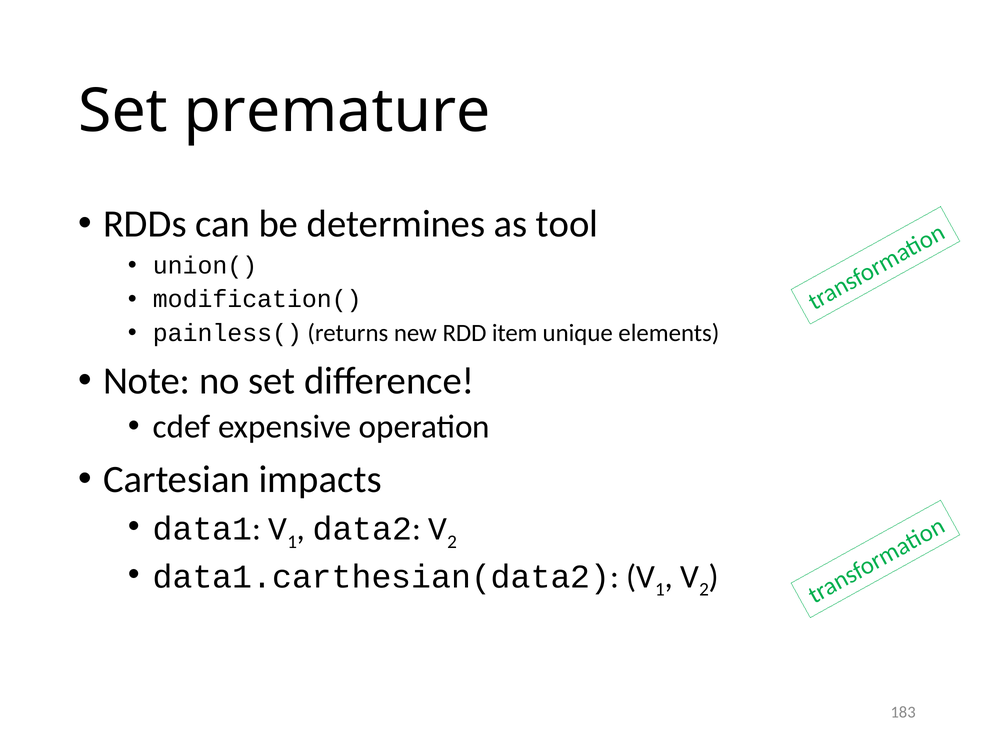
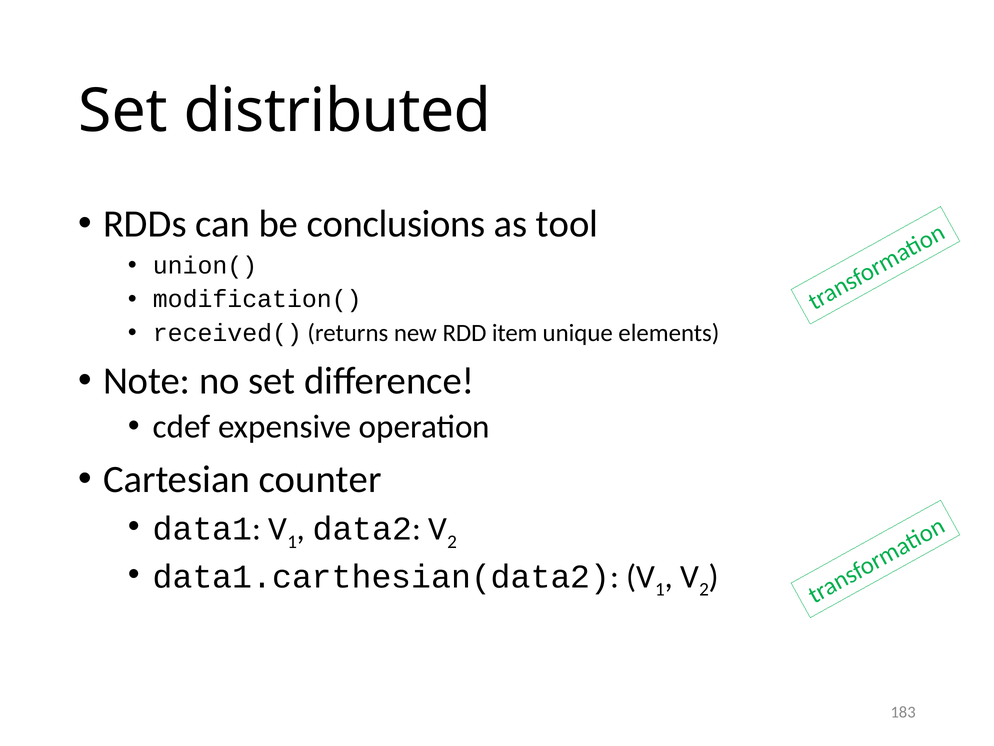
premature: premature -> distributed
determines: determines -> conclusions
painless(: painless( -> received(
impacts: impacts -> counter
